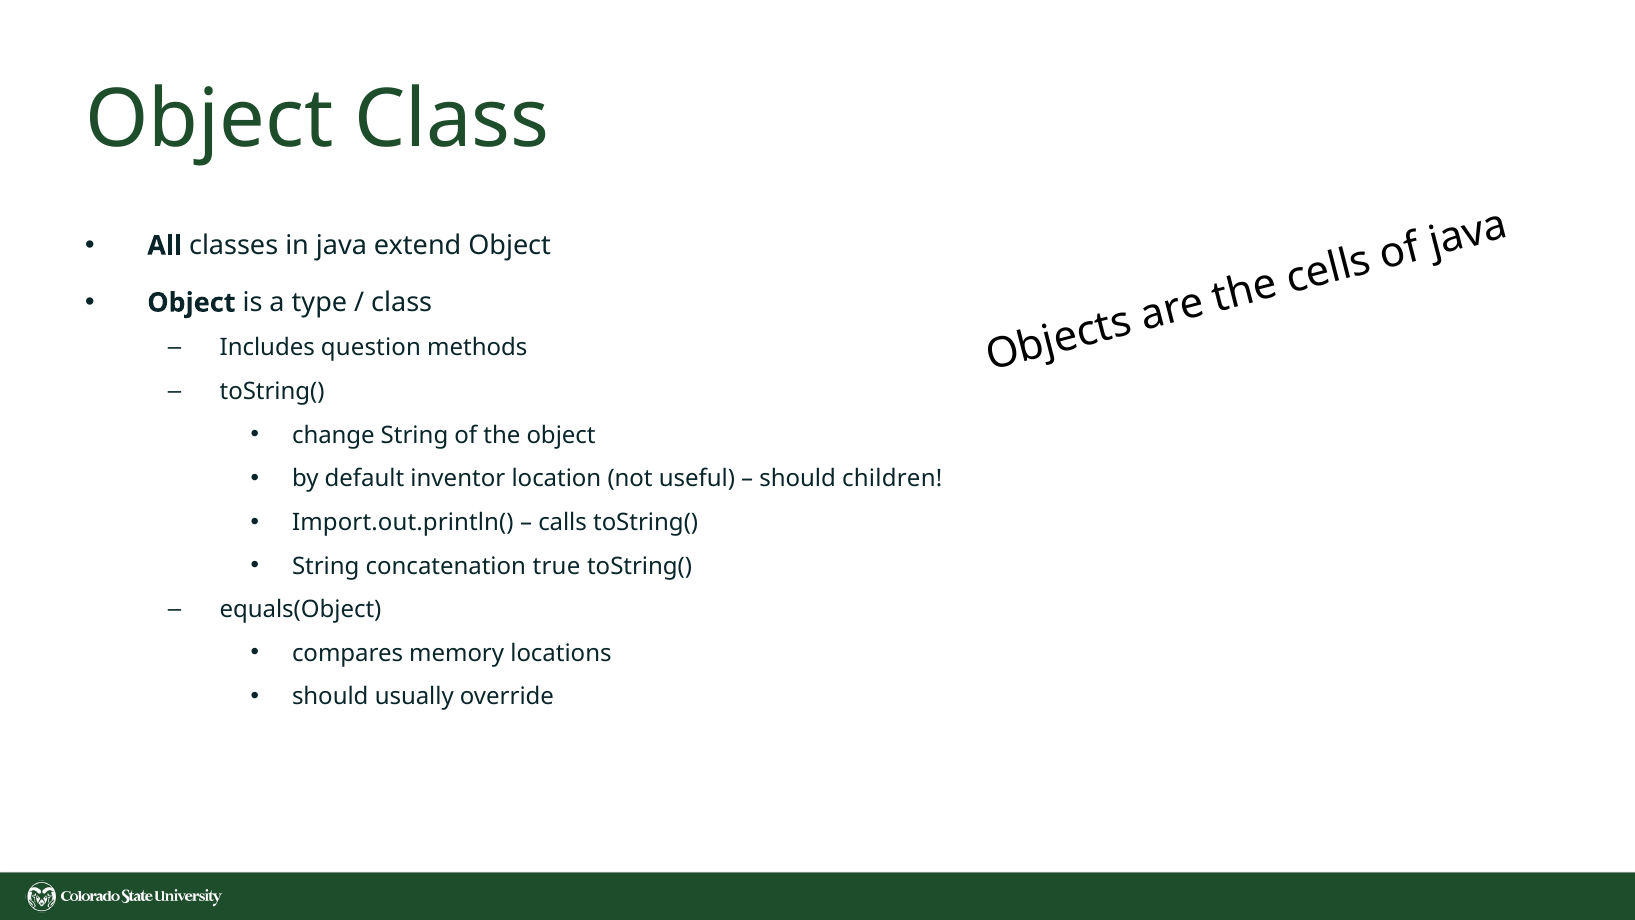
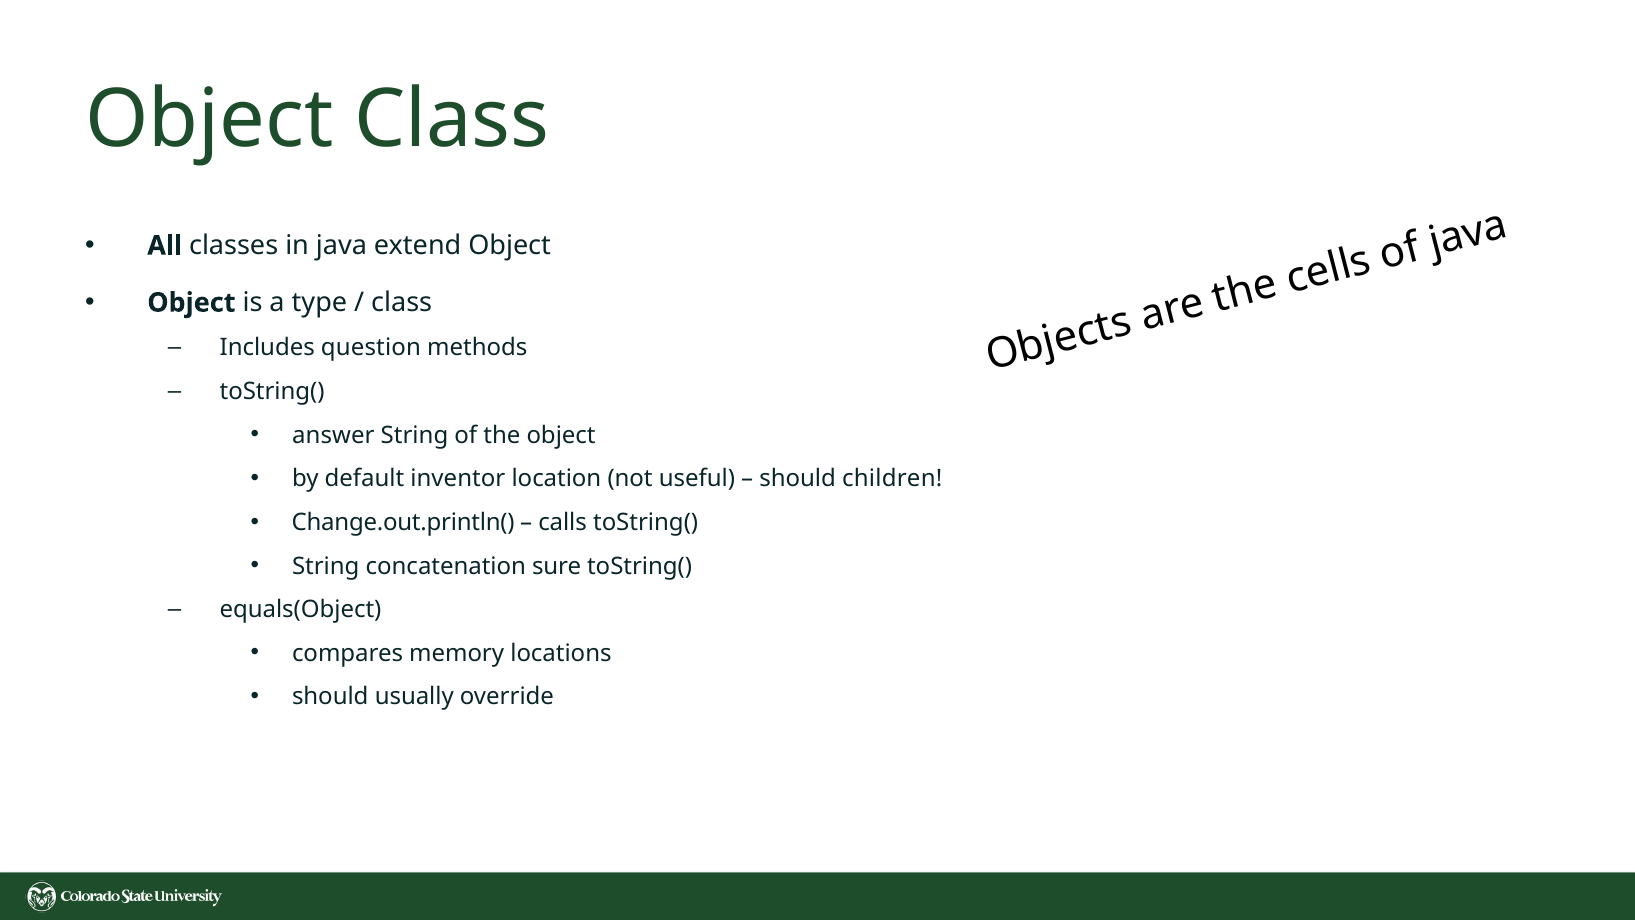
change: change -> answer
Import.out.println(: Import.out.println( -> Change.out.println(
true: true -> sure
